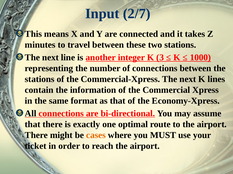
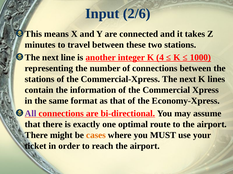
2/7: 2/7 -> 2/6
3: 3 -> 4
All colour: black -> purple
